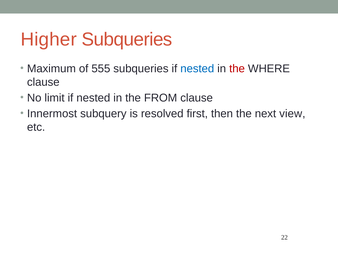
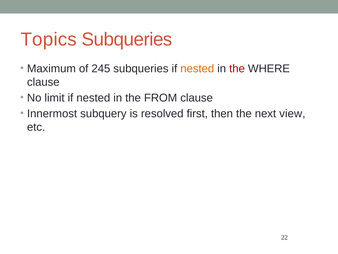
Higher: Higher -> Topics
555: 555 -> 245
nested at (197, 68) colour: blue -> orange
